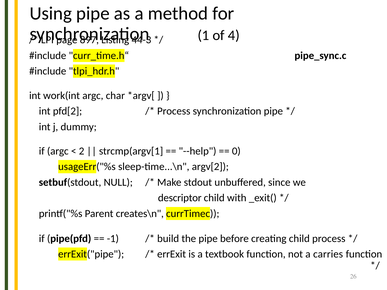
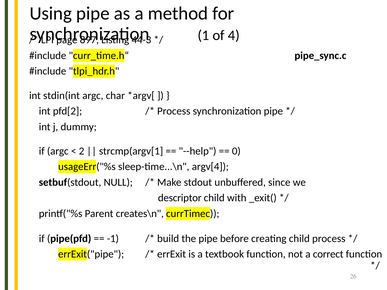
work(int: work(int -> stdin(int
argv[2: argv[2 -> argv[4
carries: carries -> correct
